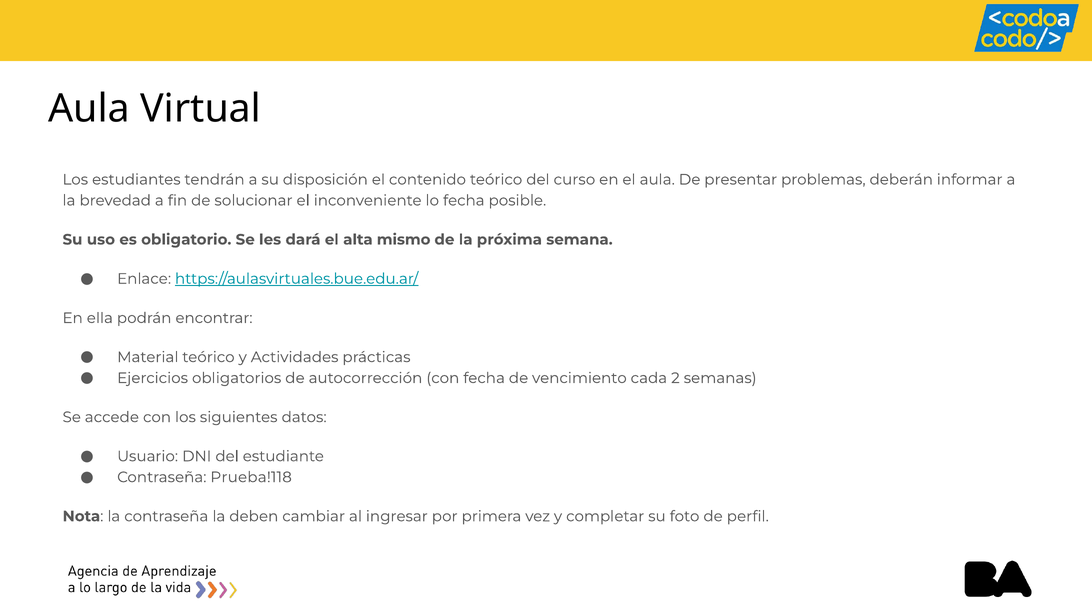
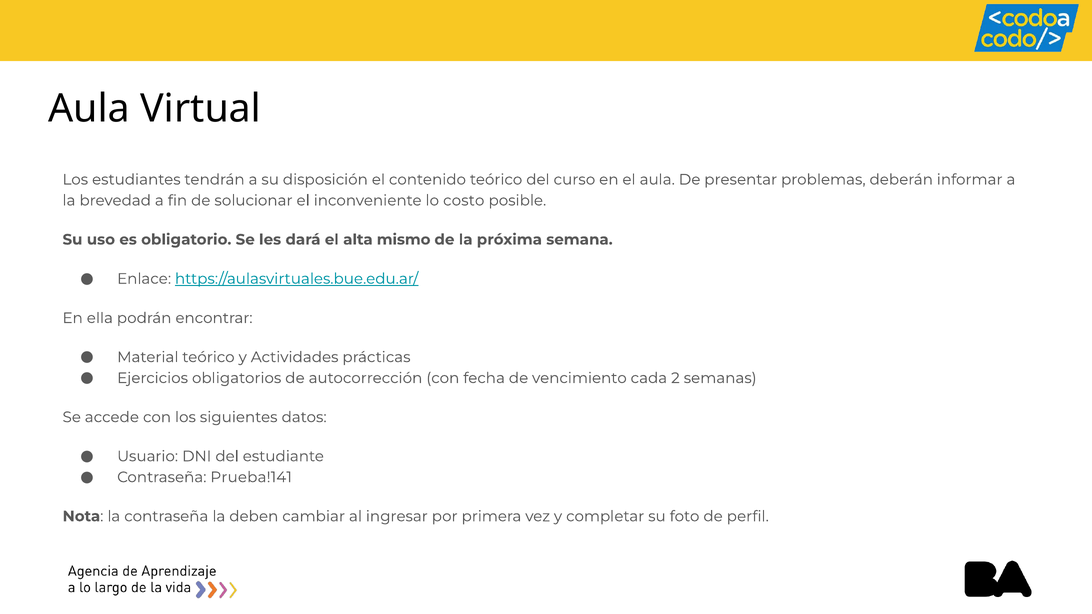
lo fecha: fecha -> costo
Prueba!118: Prueba!118 -> Prueba!141
